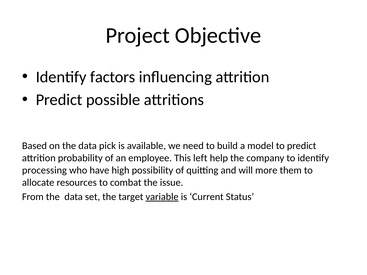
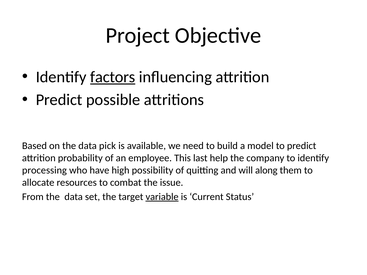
factors underline: none -> present
left: left -> last
more: more -> along
